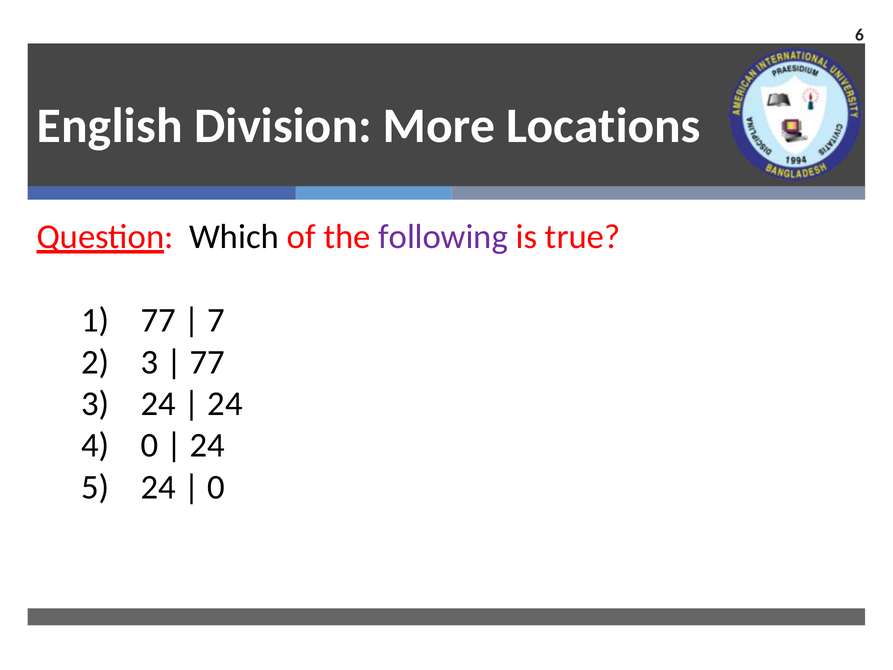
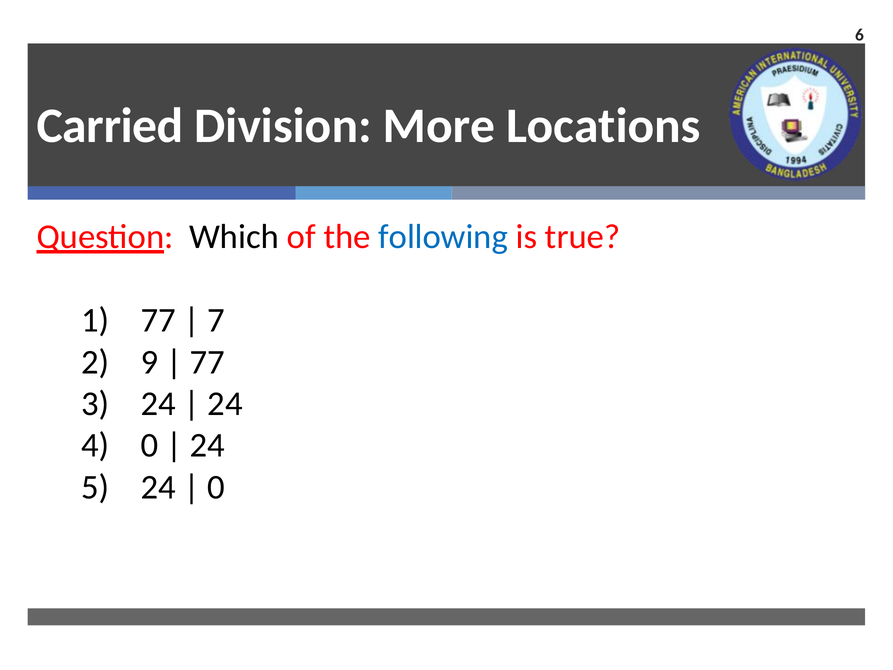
English: English -> Carried
following colour: purple -> blue
3 at (150, 362): 3 -> 9
